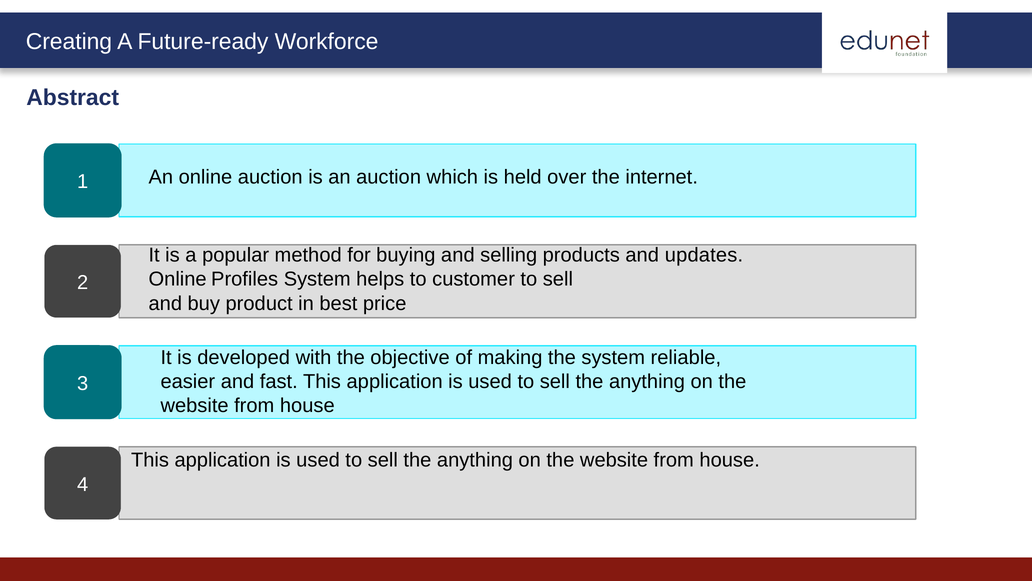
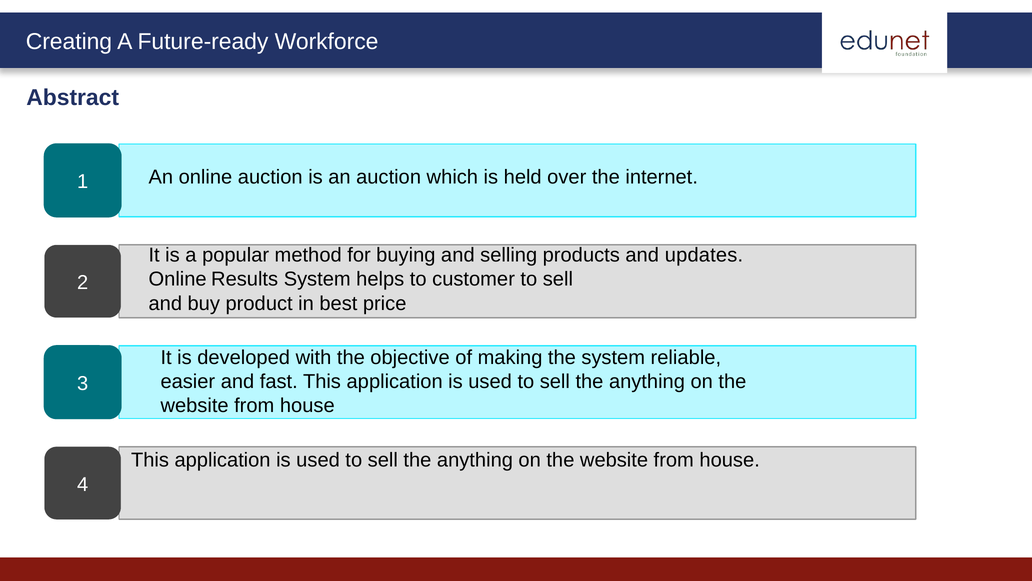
Profiles: Profiles -> Results
